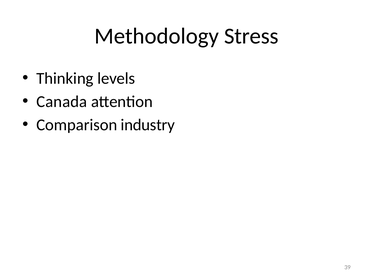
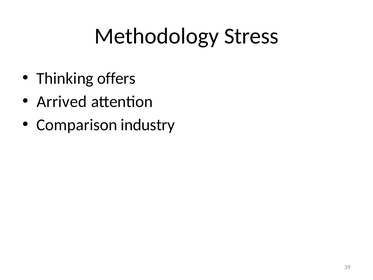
levels: levels -> offers
Canada: Canada -> Arrived
